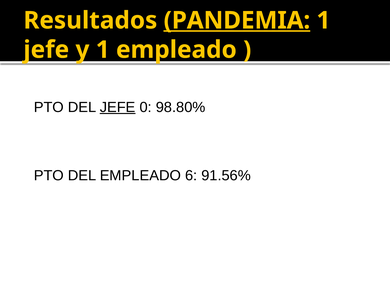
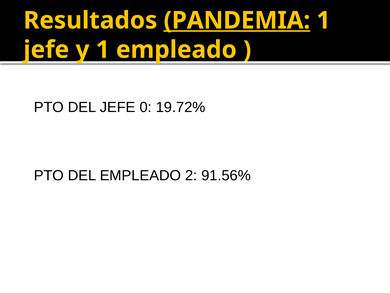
JEFE at (118, 107) underline: present -> none
98.80%: 98.80% -> 19.72%
6: 6 -> 2
